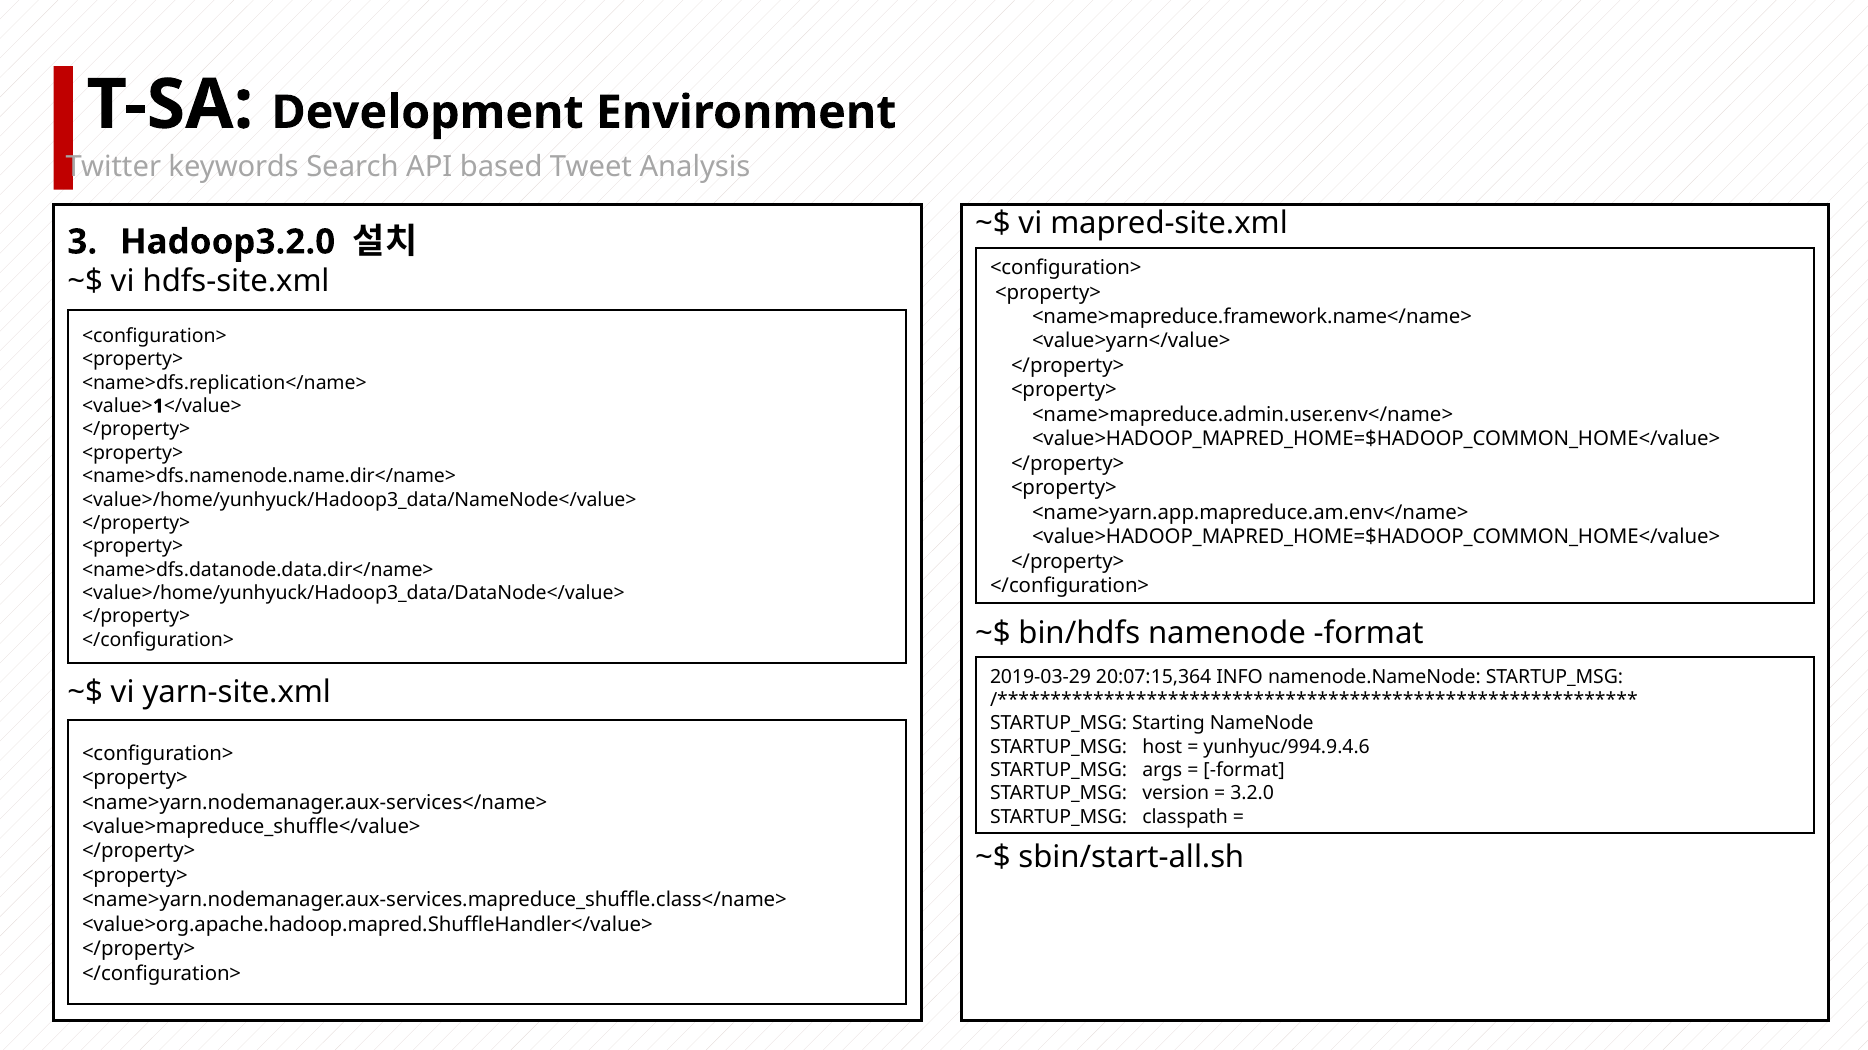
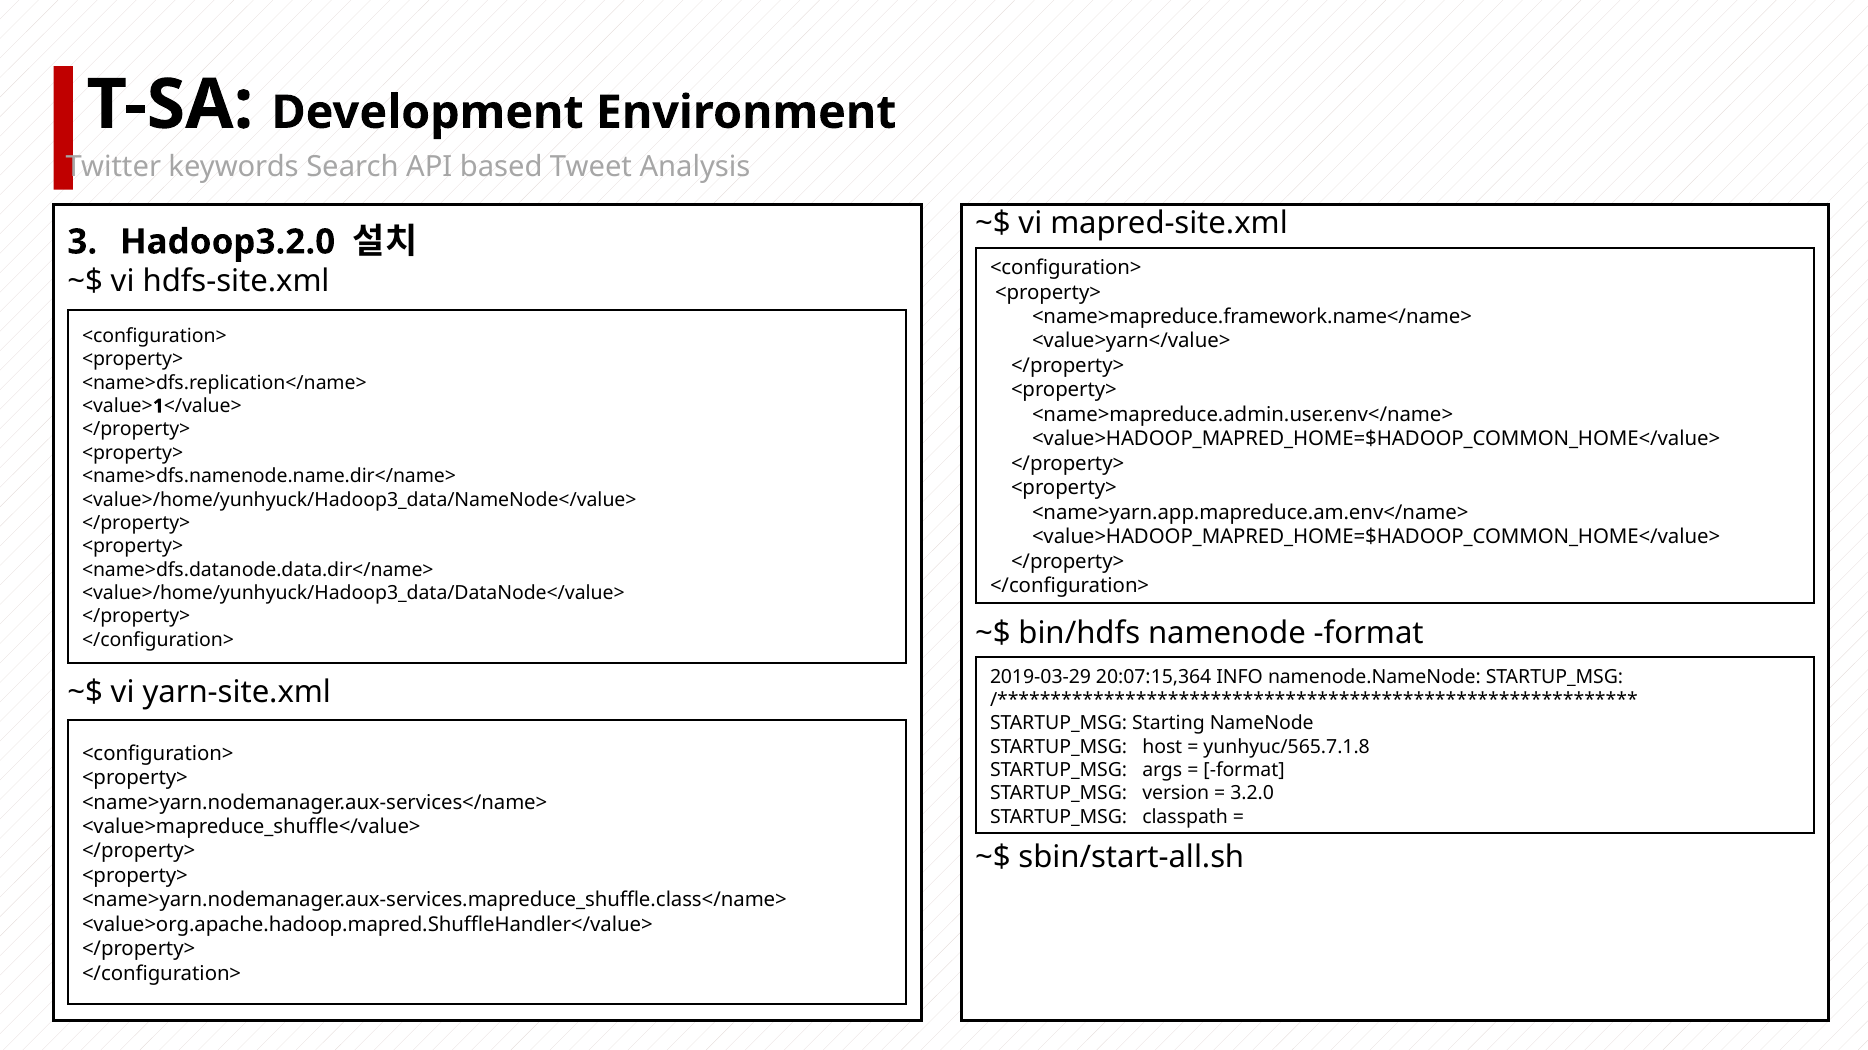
yunhyuc/994.9.4.6: yunhyuc/994.9.4.6 -> yunhyuc/565.7.1.8
